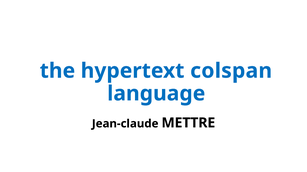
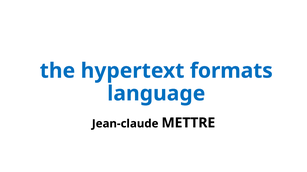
colspan: colspan -> formats
